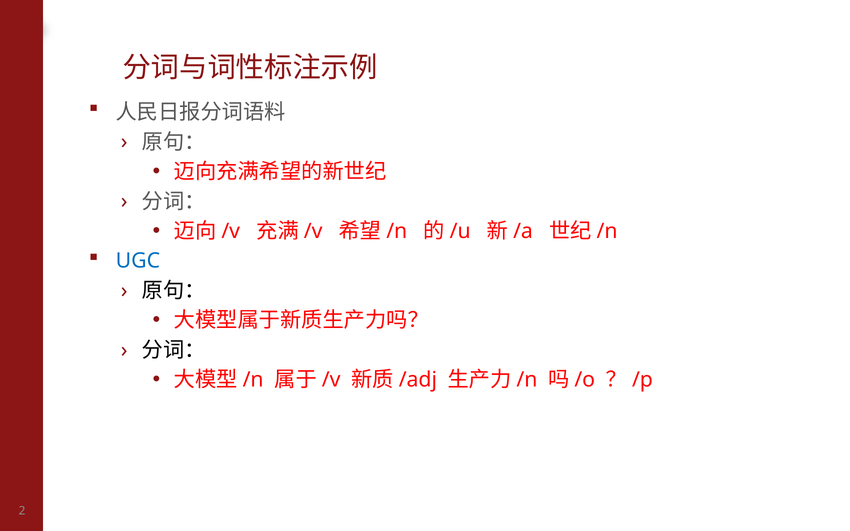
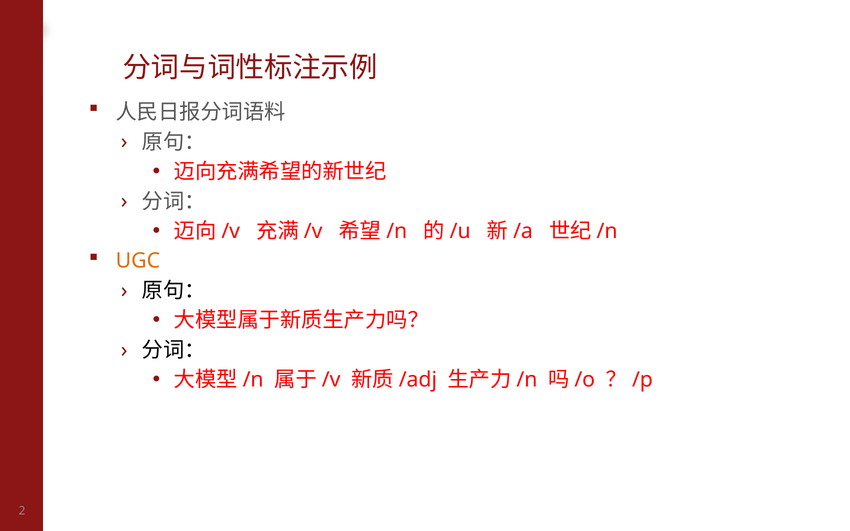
UGC colour: blue -> orange
